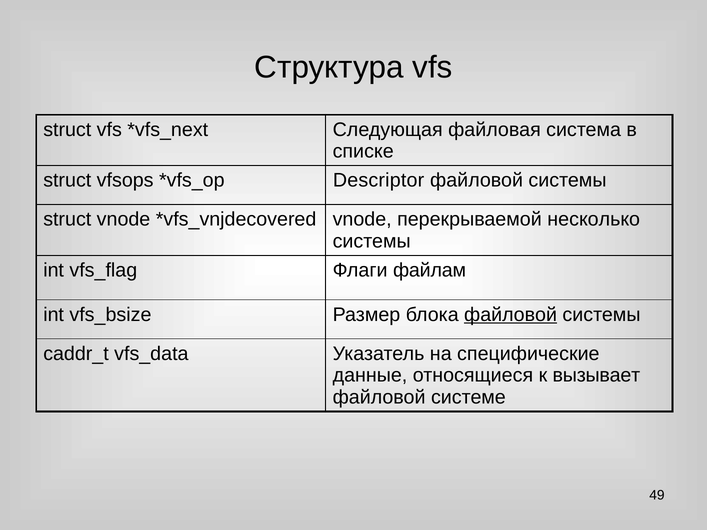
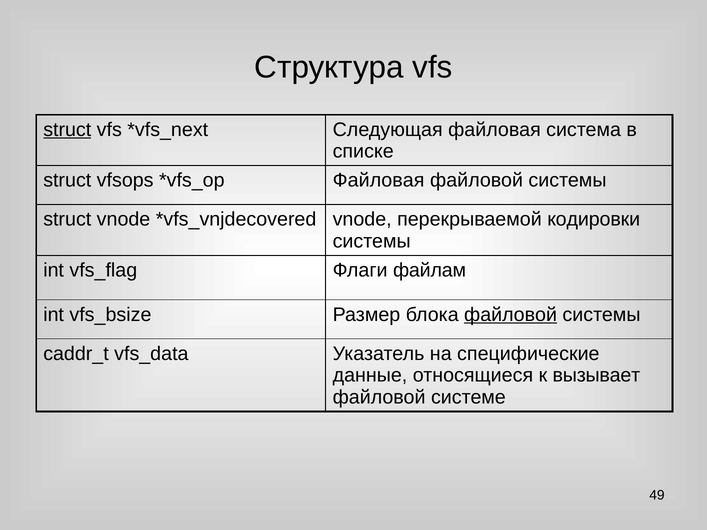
struct at (67, 130) underline: none -> present
Descriptor at (379, 181): Descriptor -> Файловая
несколько: несколько -> кодировки
